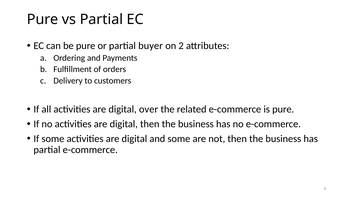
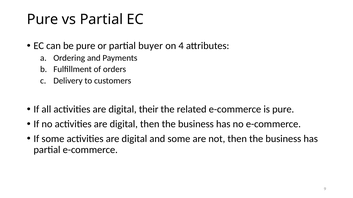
2: 2 -> 4
over: over -> their
